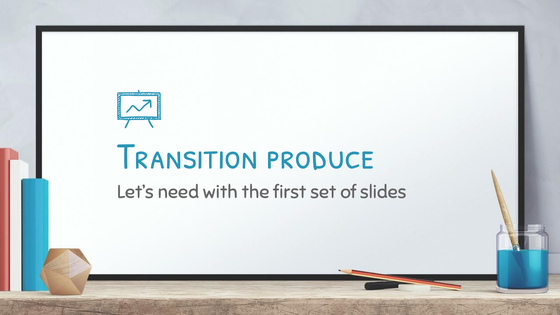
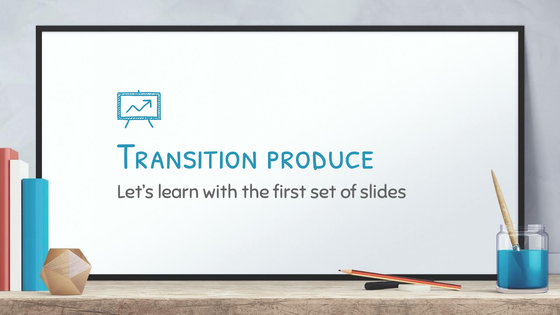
need: need -> learn
